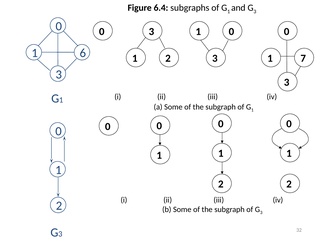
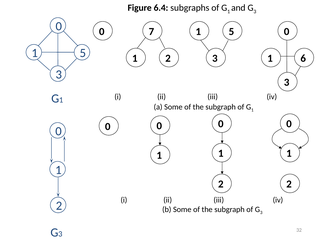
0 3: 3 -> 7
0 at (231, 31): 0 -> 5
6 at (83, 53): 6 -> 5
7: 7 -> 6
